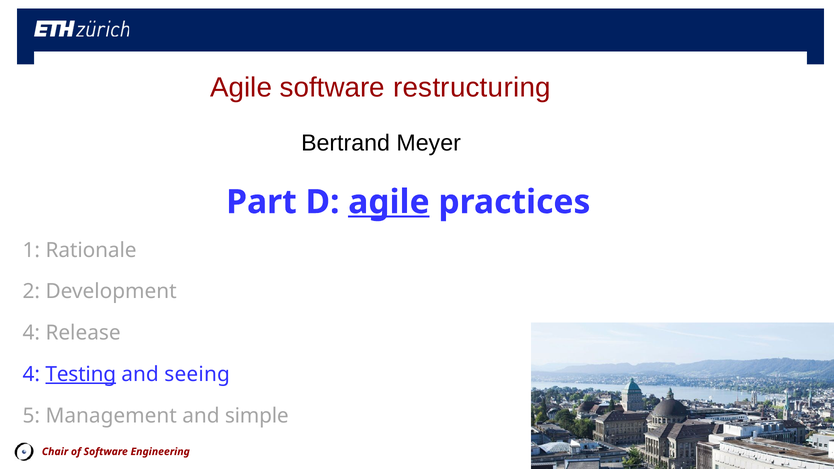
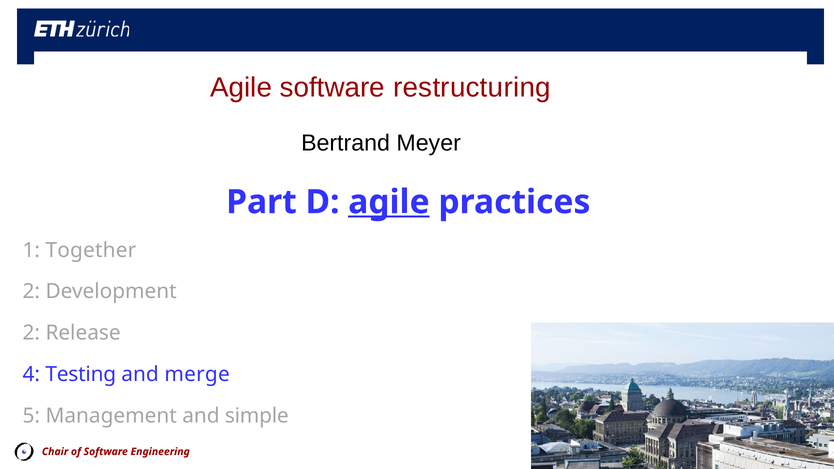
Rationale: Rationale -> Together
4 at (31, 333): 4 -> 2
Testing underline: present -> none
seeing: seeing -> merge
